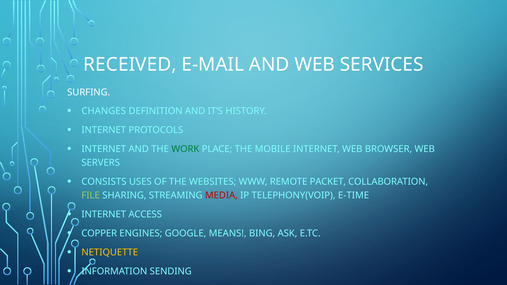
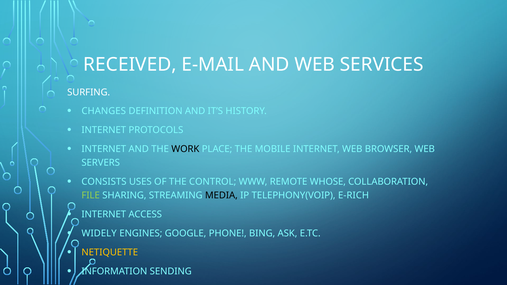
WORK colour: green -> black
WEBSITES: WEBSITES -> CONTROL
PACKET: PACKET -> WHOSE
MEDIA colour: red -> black
E-TIME: E-TIME -> E-RICH
COPPER: COPPER -> WIDELY
MEANS: MEANS -> PHONE
